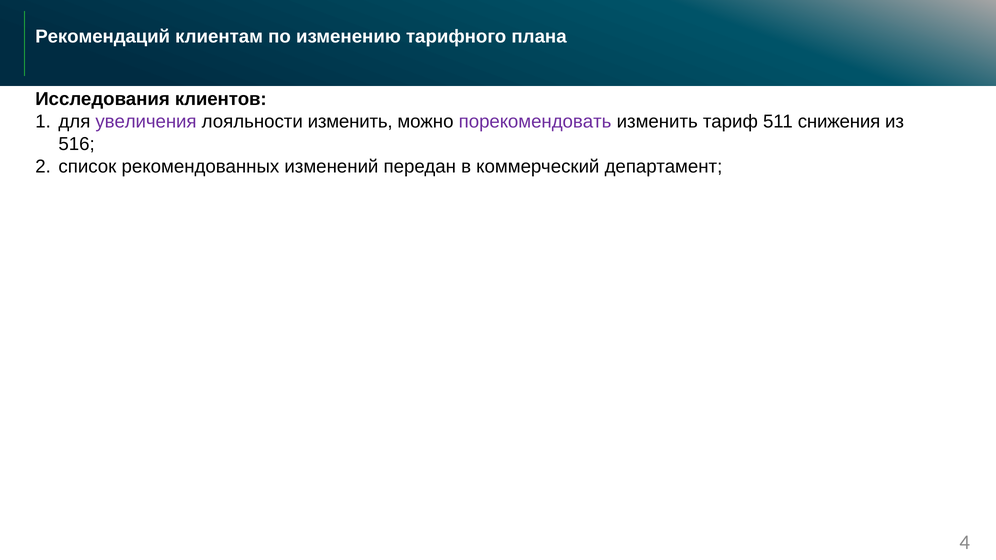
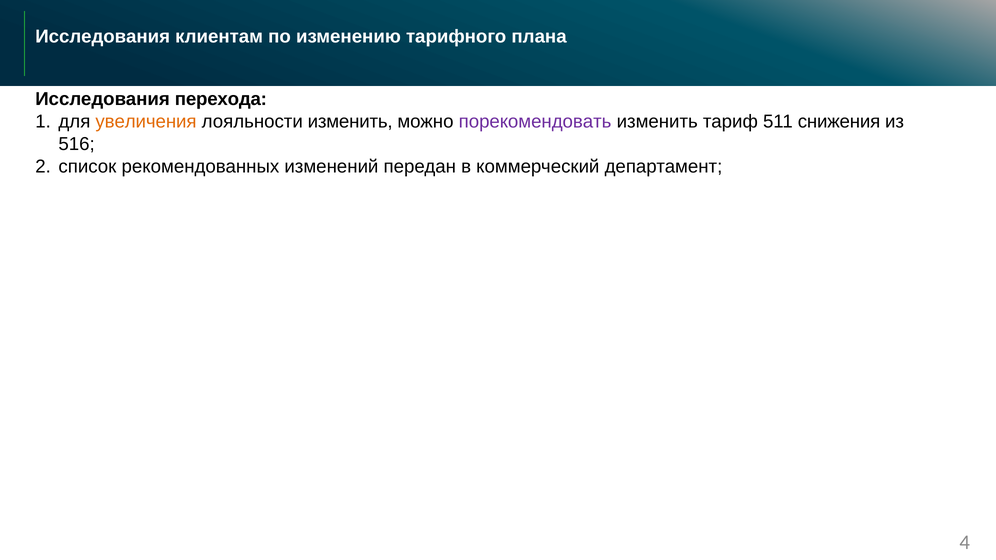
Рекомендаций at (103, 37): Рекомендаций -> Исследования
клиентов: клиентов -> перехода
увеличения colour: purple -> orange
